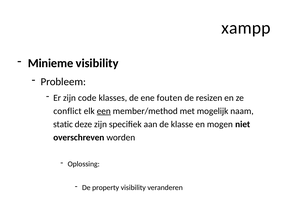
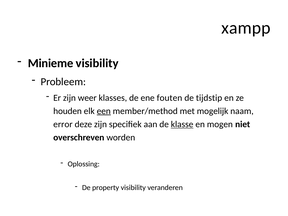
code: code -> weer
resizen: resizen -> tijdstip
conflict: conflict -> houden
static: static -> error
klasse underline: none -> present
